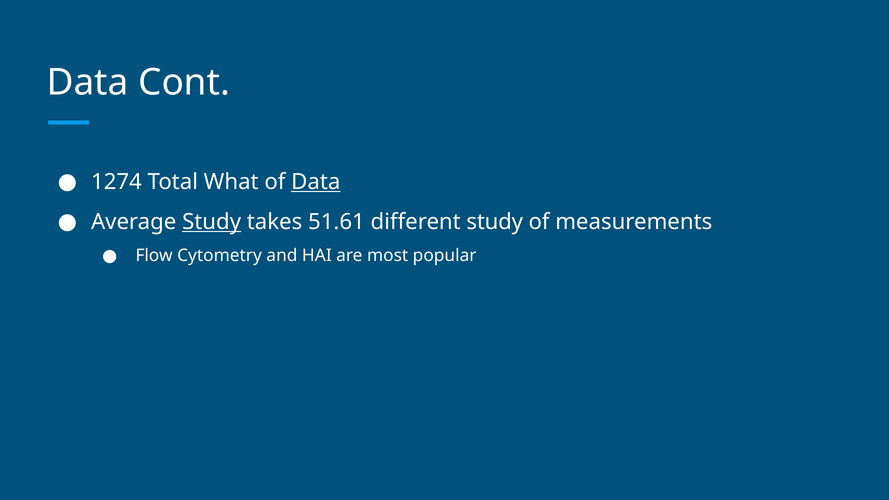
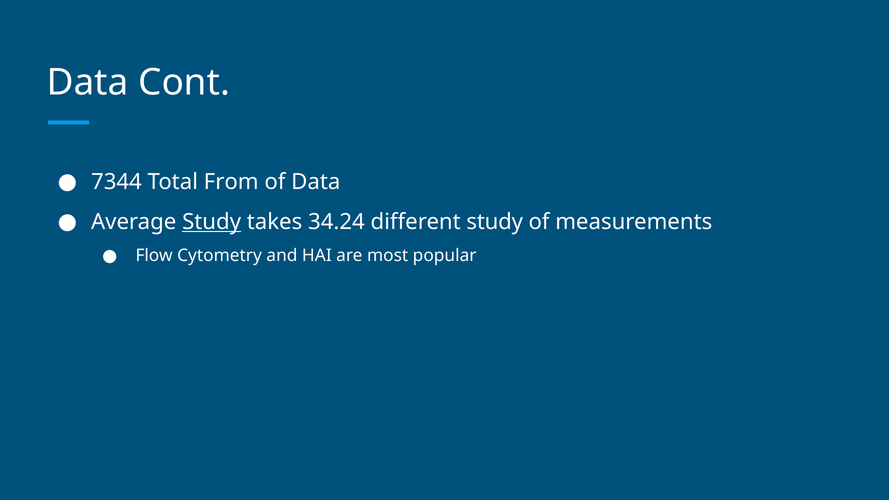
1274: 1274 -> 7344
What: What -> From
Data at (316, 182) underline: present -> none
51.61: 51.61 -> 34.24
